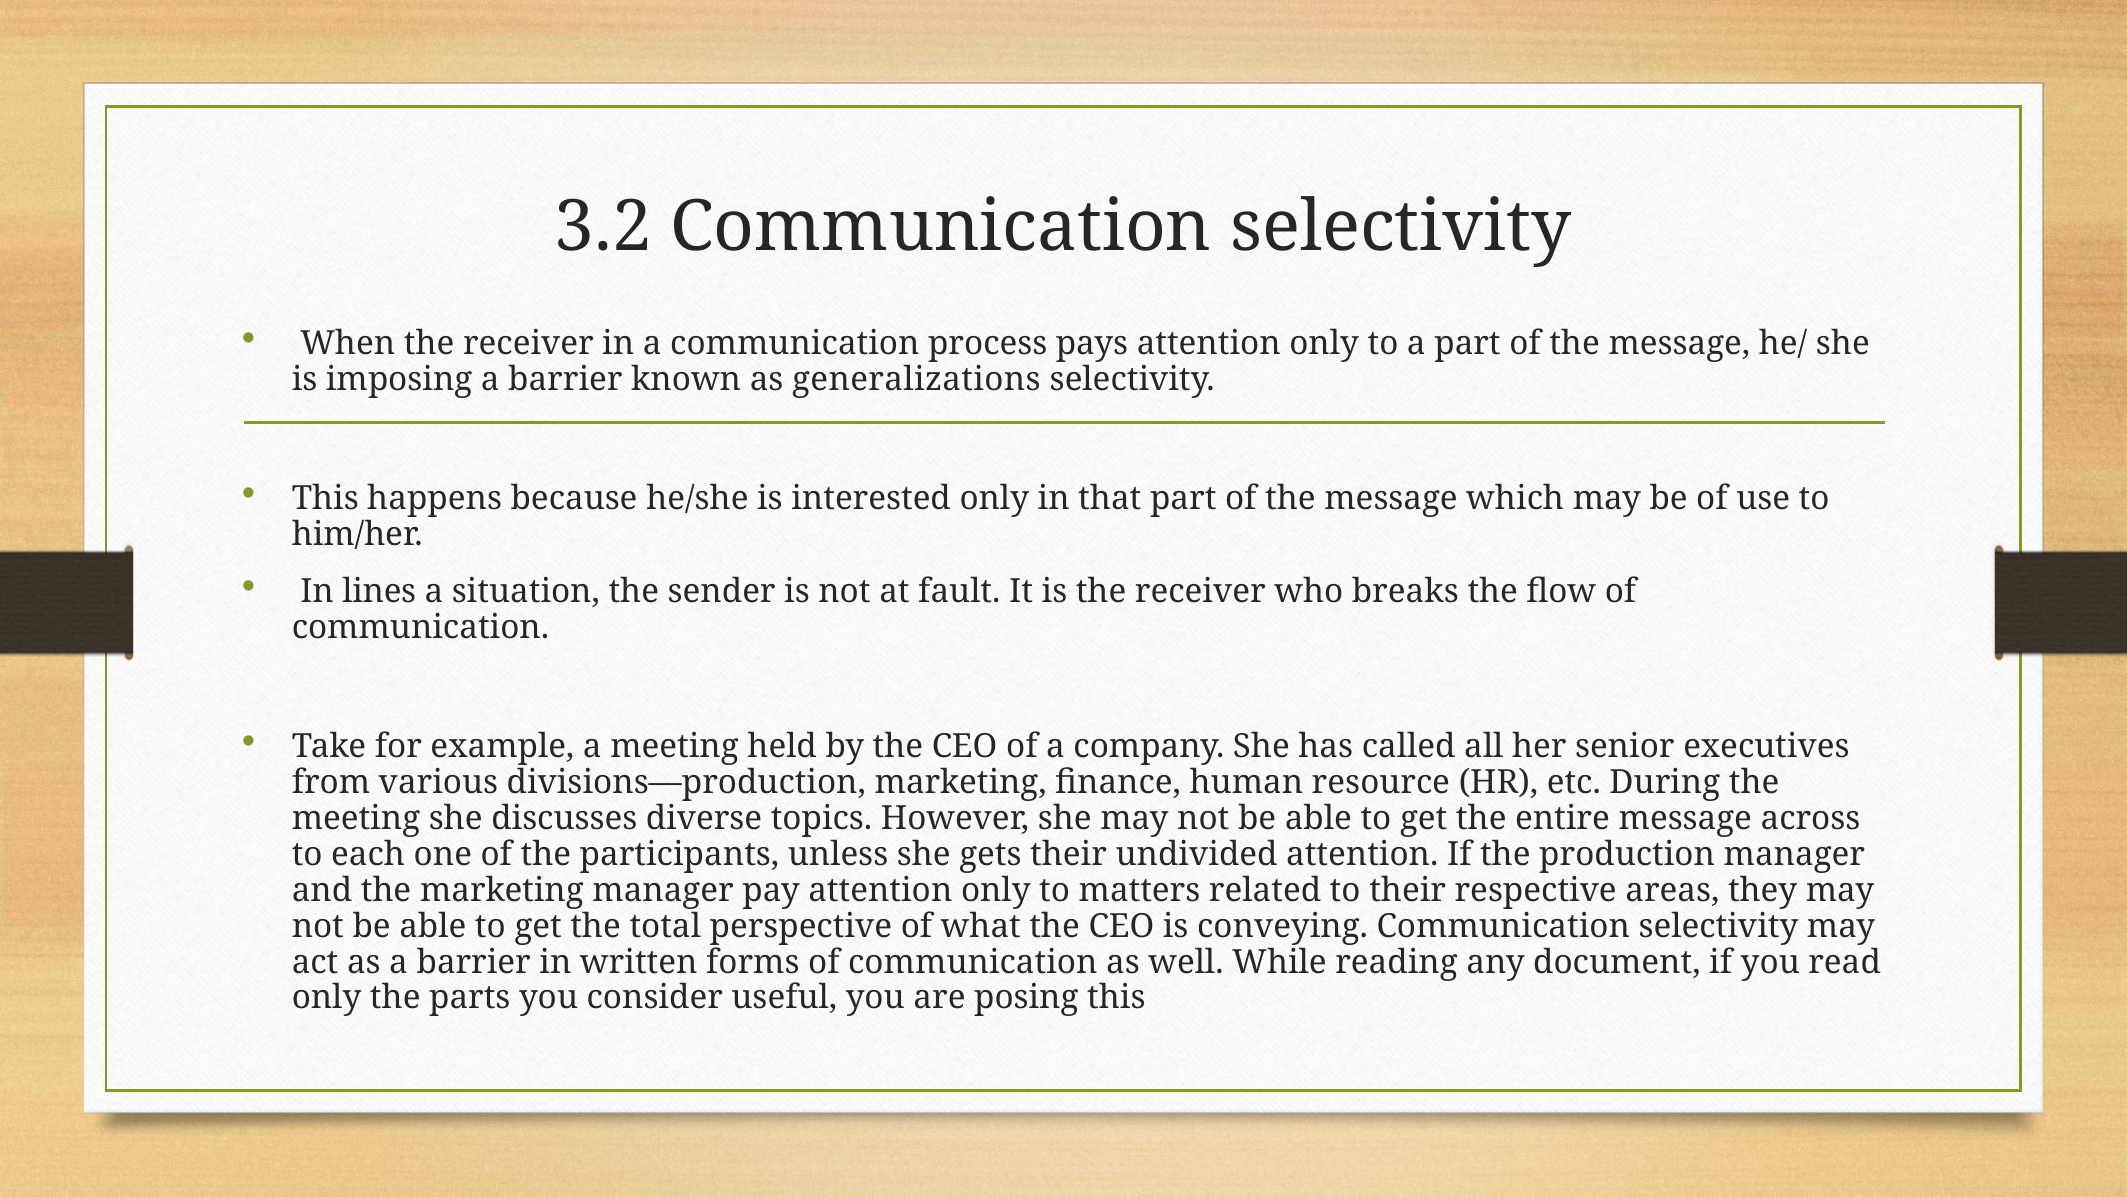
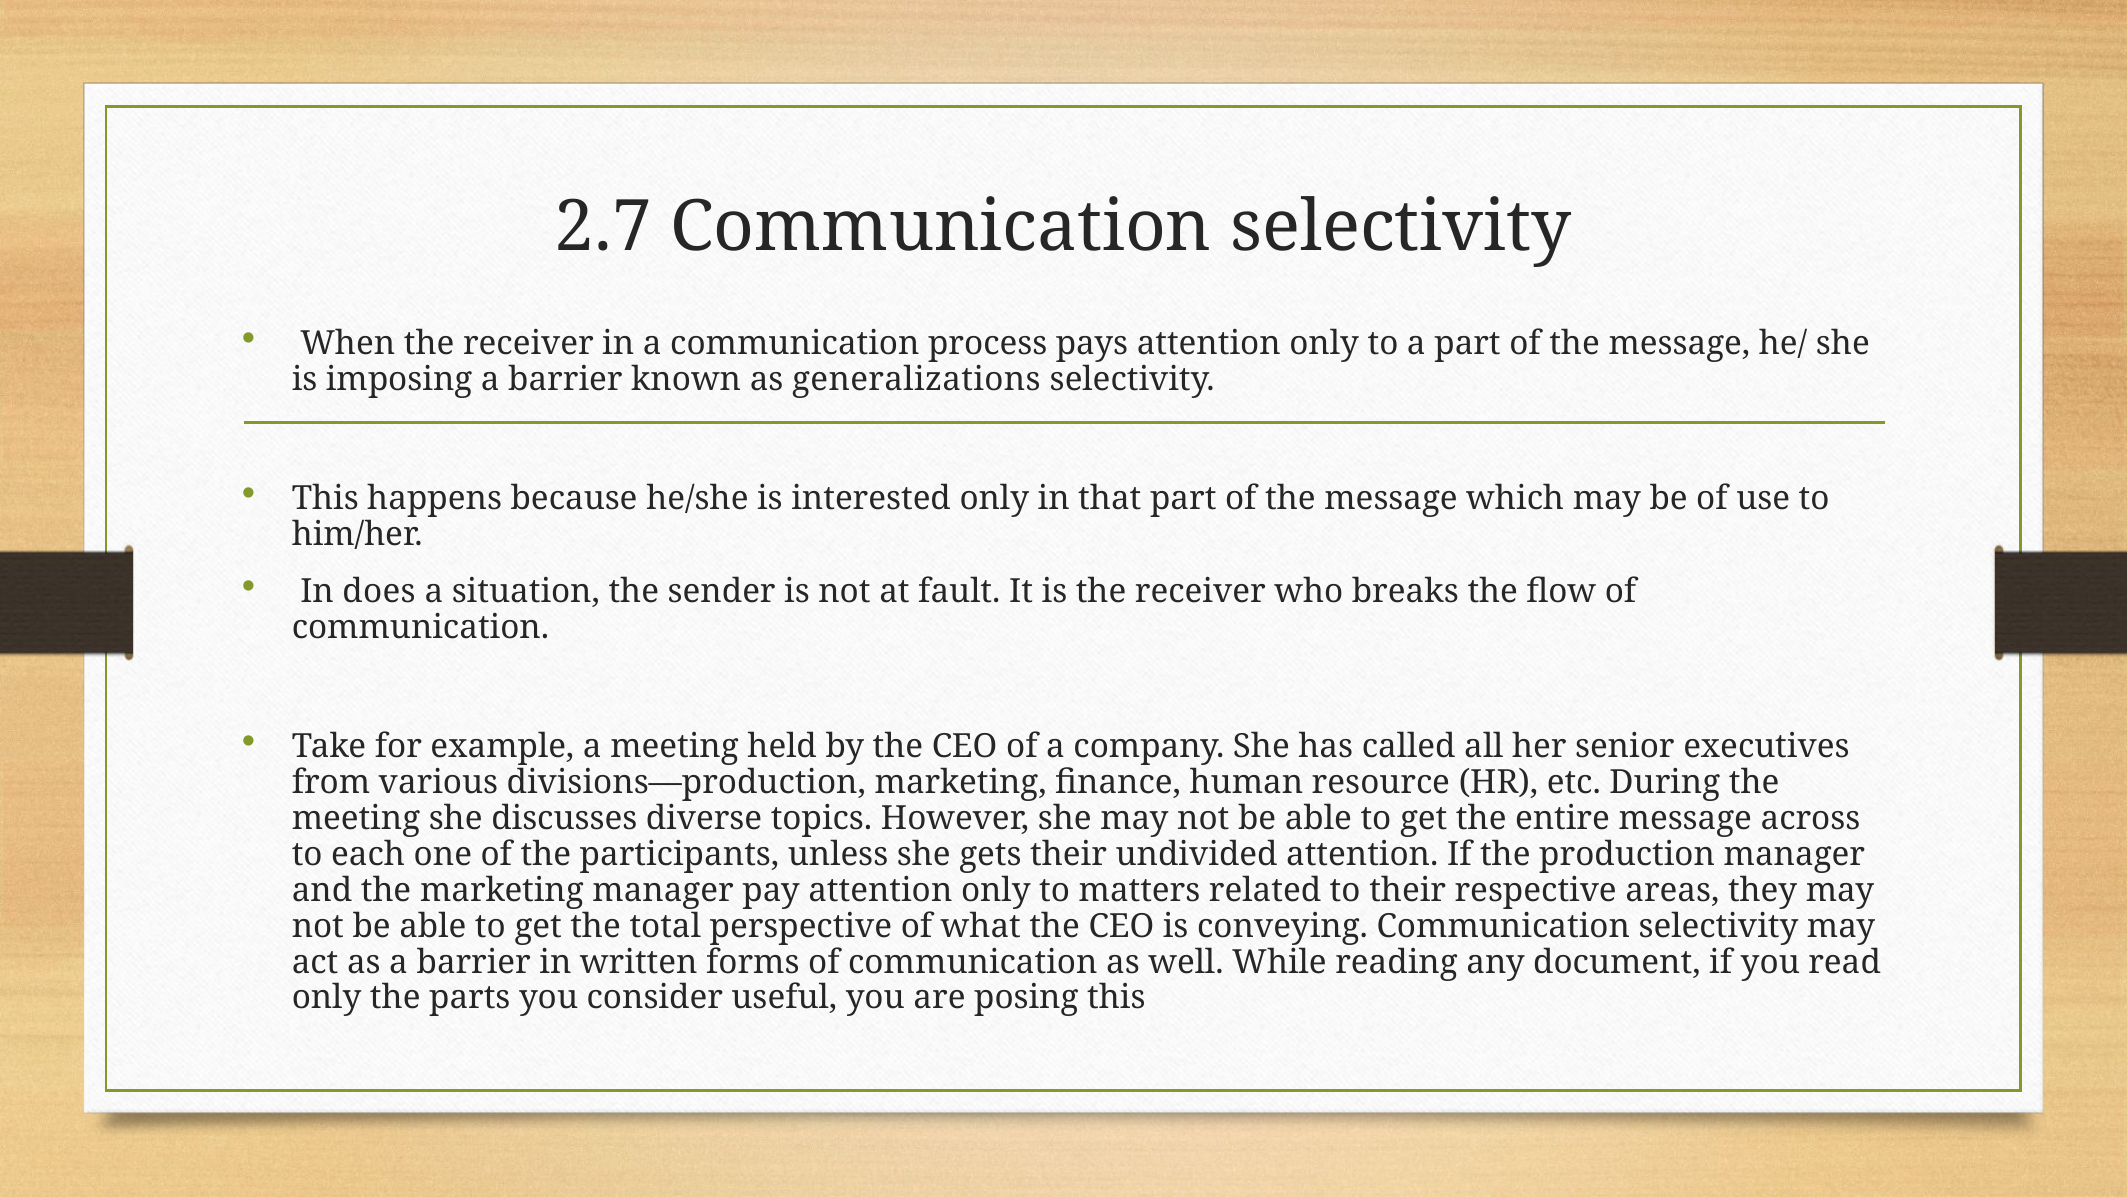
3.2: 3.2 -> 2.7
lines: lines -> does
